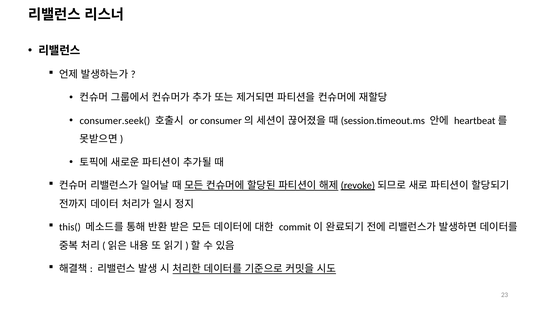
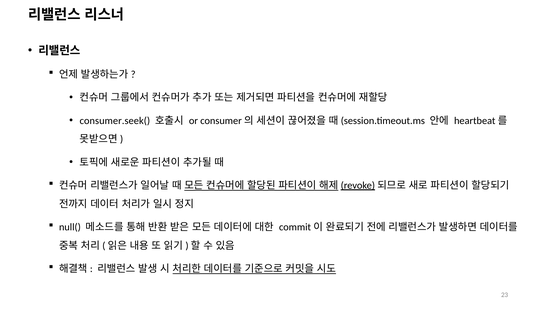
this(: this( -> null(
